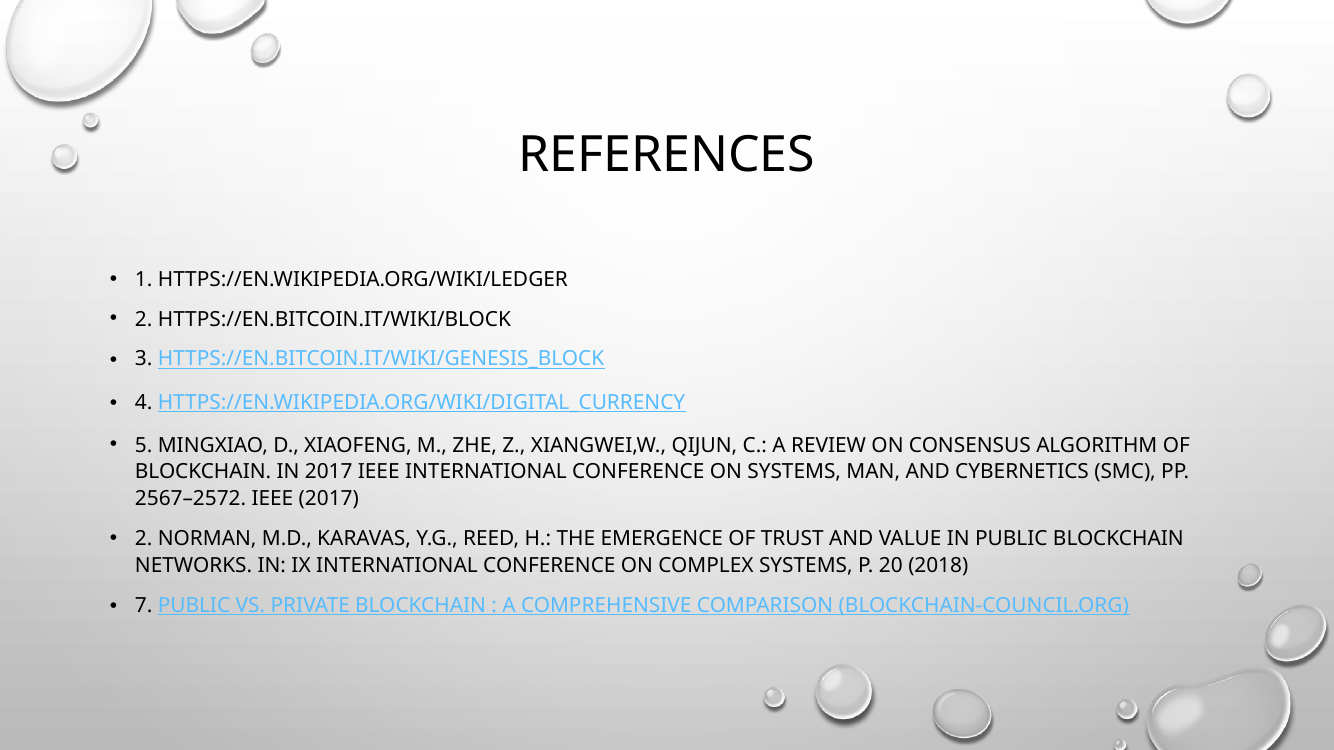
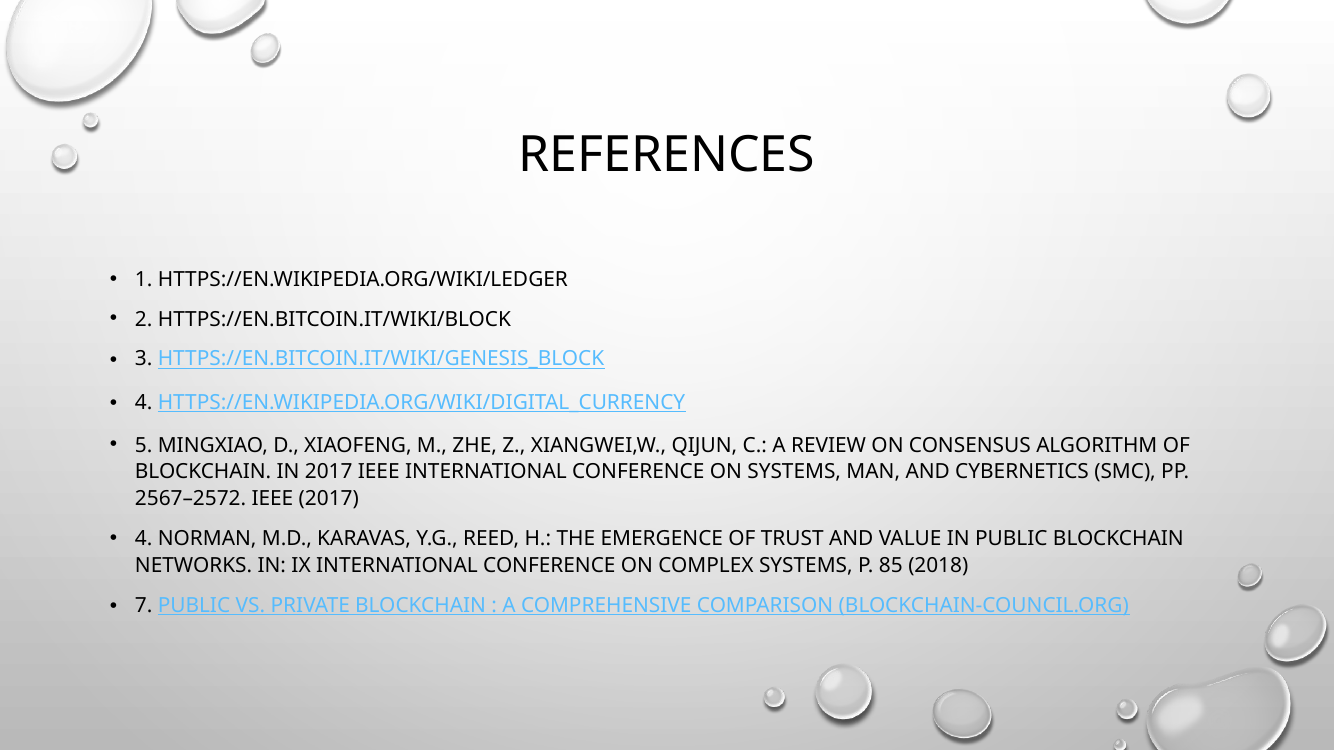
2 at (144, 539): 2 -> 4
20: 20 -> 85
